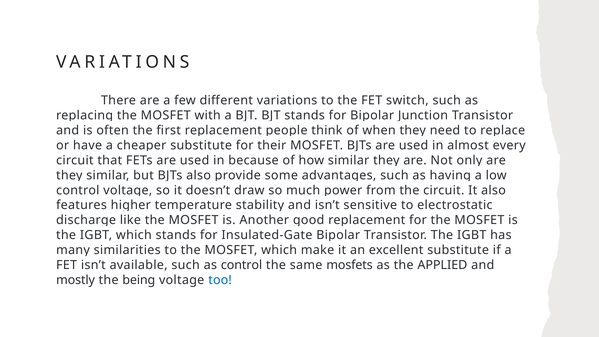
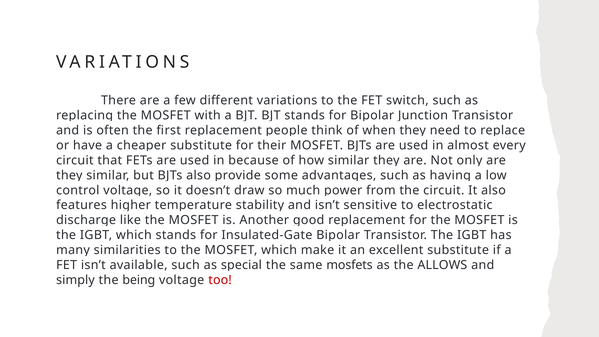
control at (242, 265): control -> special
APPLIED: APPLIED -> ALLOWS
mostly: mostly -> simply
too colour: blue -> red
